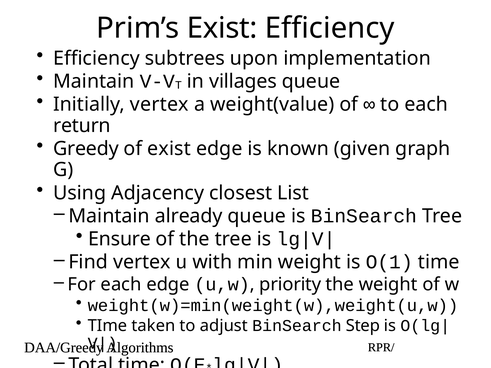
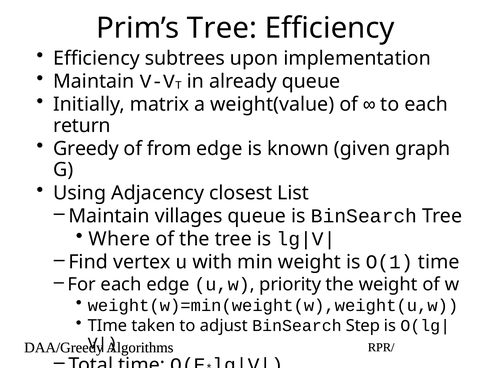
Prim’s Exist: Exist -> Tree
villages: villages -> already
Initially vertex: vertex -> matrix
of exist: exist -> from
already: already -> villages
Ensure: Ensure -> Where
